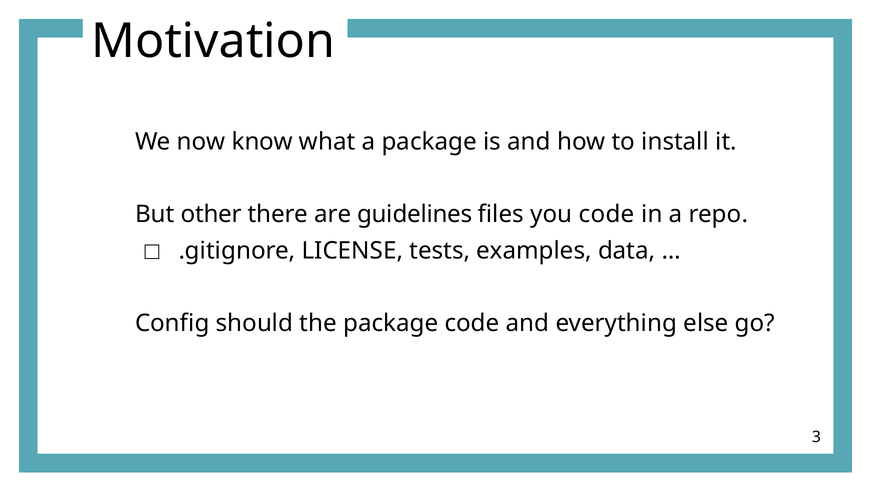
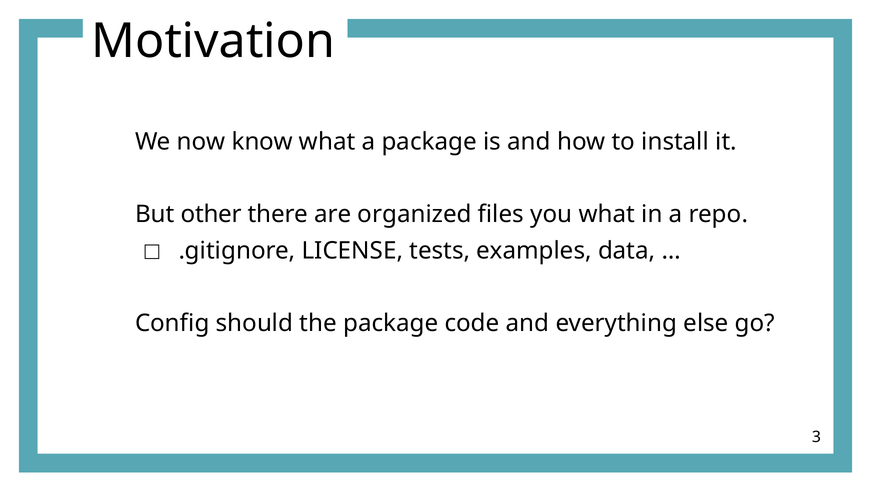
guidelines: guidelines -> organized
you code: code -> what
